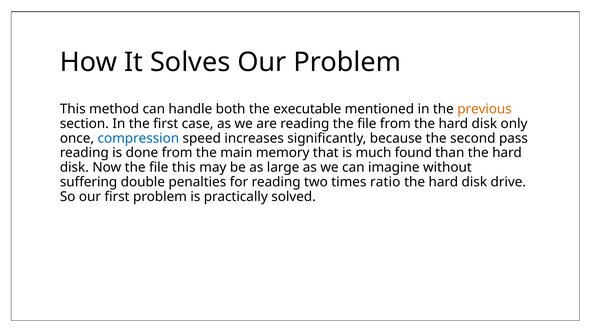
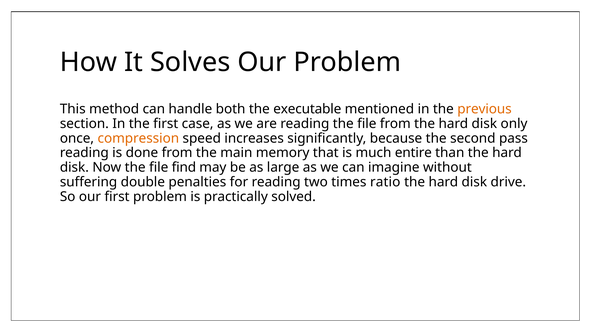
compression colour: blue -> orange
found: found -> entire
file this: this -> find
